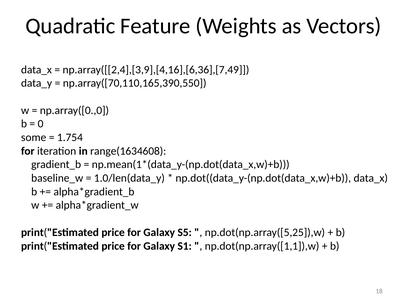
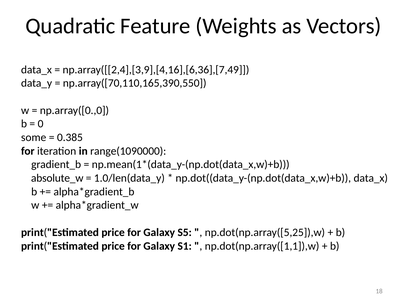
1.754: 1.754 -> 0.385
range(1634608: range(1634608 -> range(1090000
baseline_w: baseline_w -> absolute_w
